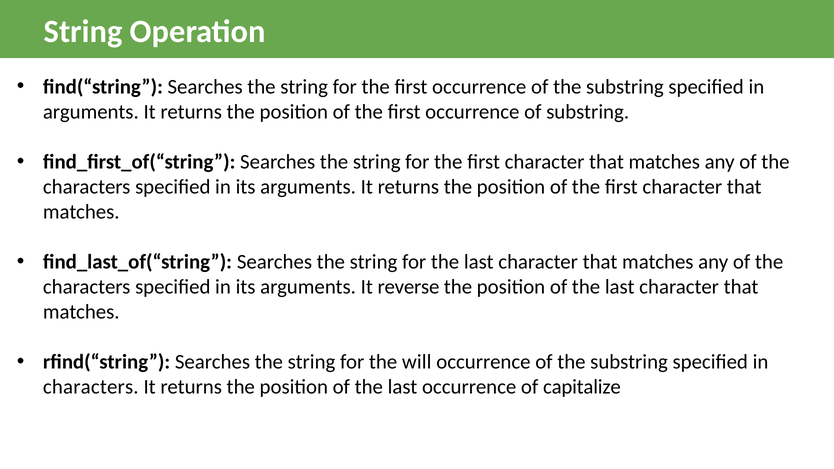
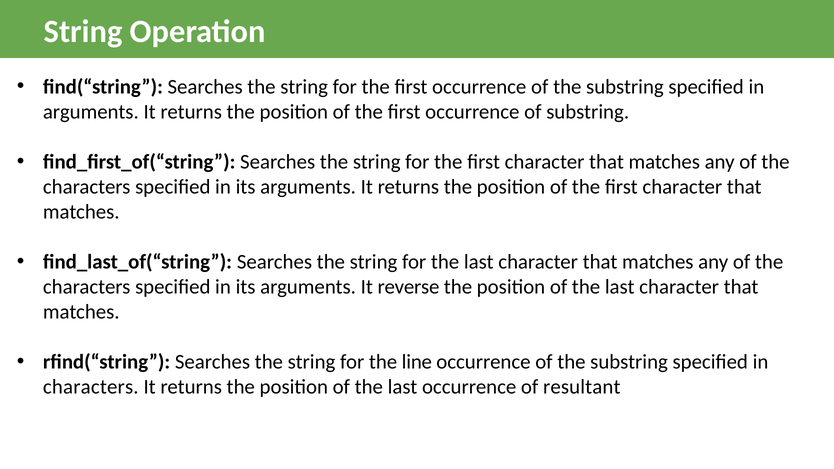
will: will -> line
capitalize: capitalize -> resultant
